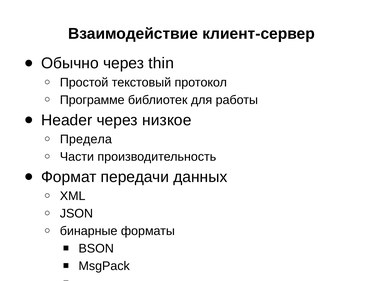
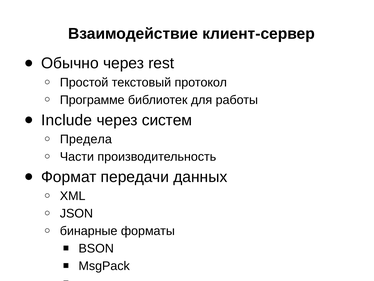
thin: thin -> rest
Header: Header -> Include
низкое: низкое -> систем
